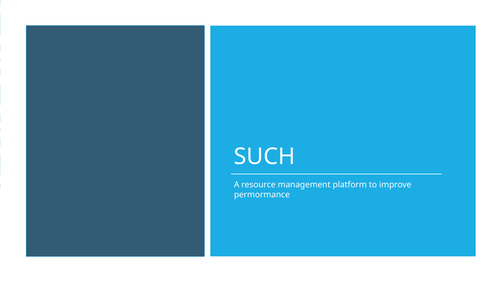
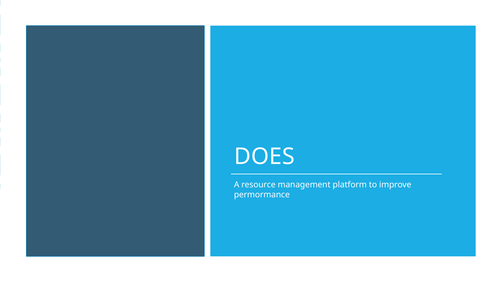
SUCH: SUCH -> DOES
